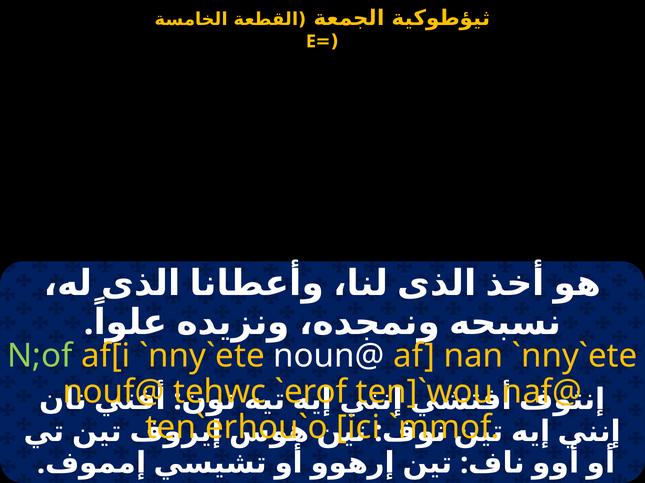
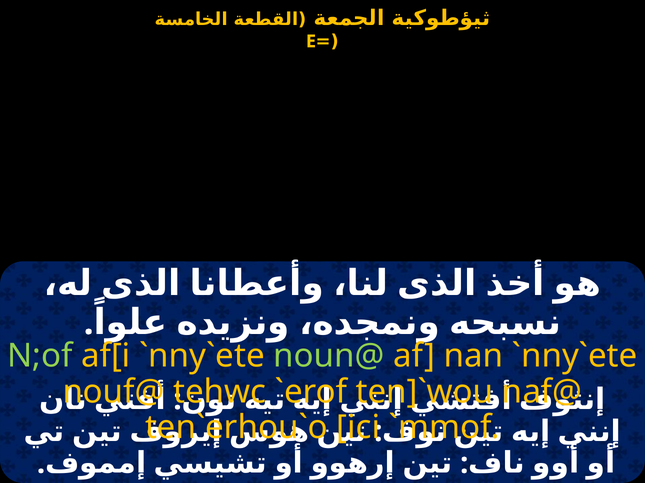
noun@ colour: white -> light green
